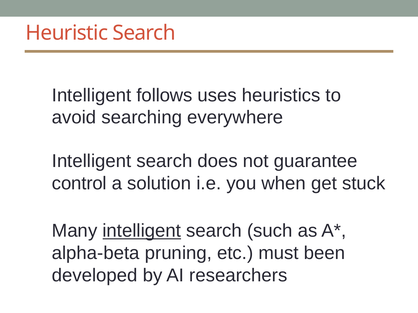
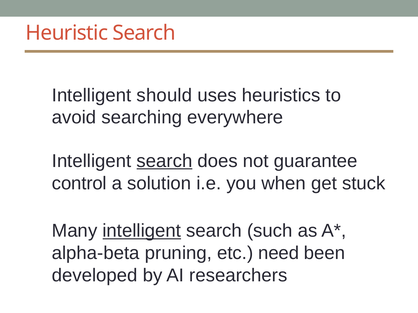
follows: follows -> should
search at (164, 161) underline: none -> present
must: must -> need
